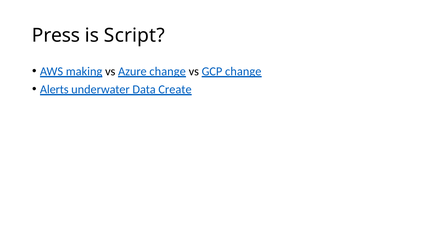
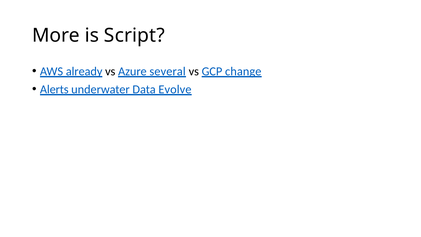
Press: Press -> More
making: making -> already
Azure change: change -> several
Create: Create -> Evolve
